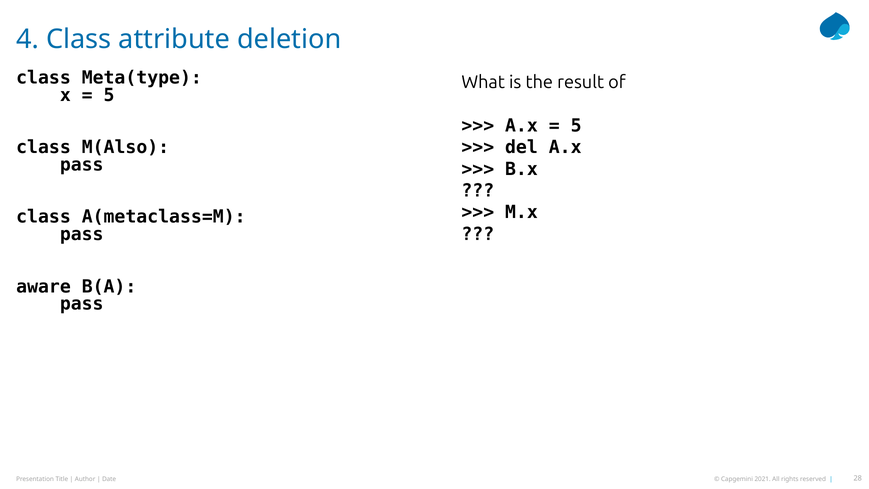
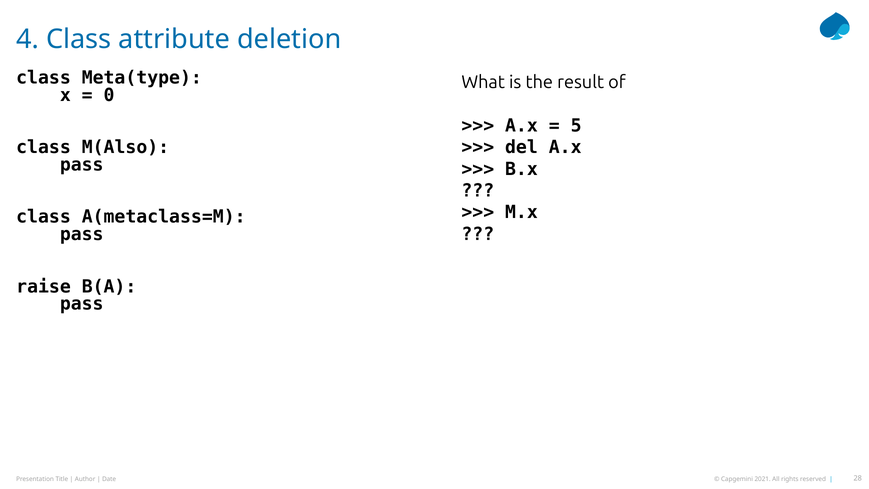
5 at (109, 95): 5 -> 0
aware: aware -> raise
